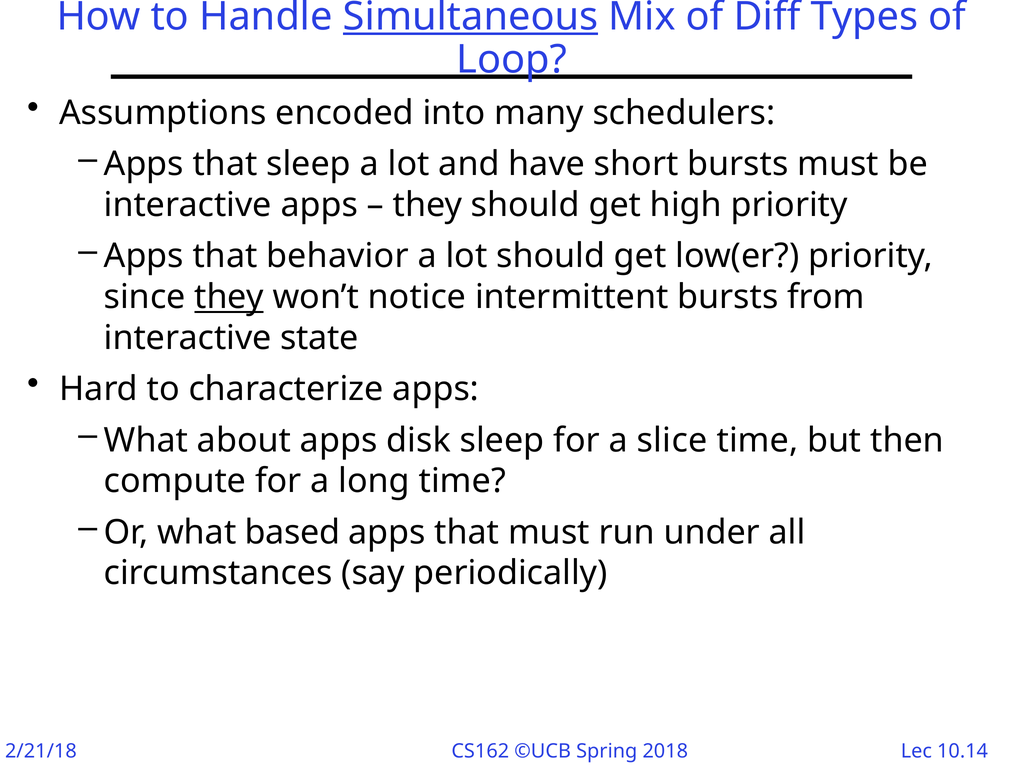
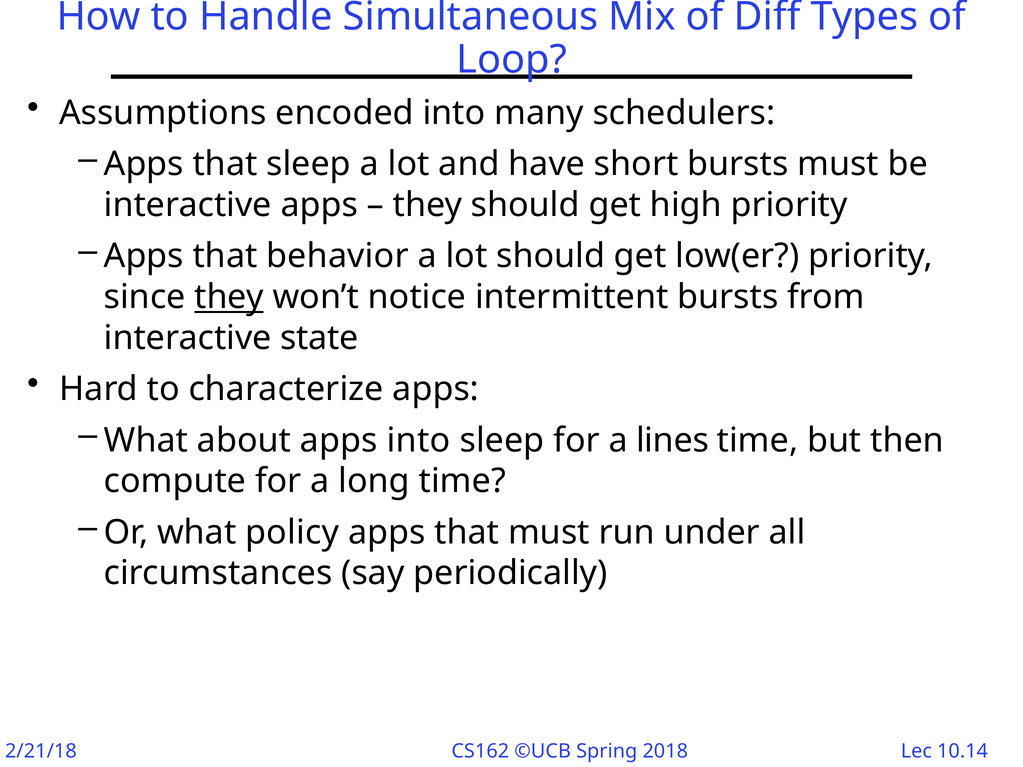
Simultaneous underline: present -> none
apps disk: disk -> into
slice: slice -> lines
based: based -> policy
